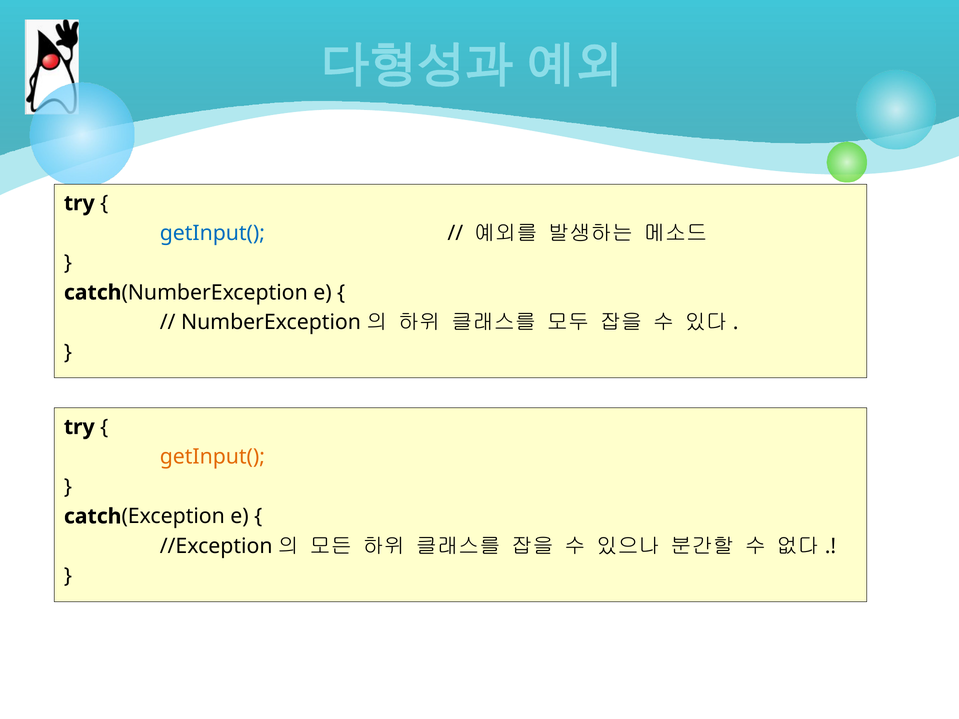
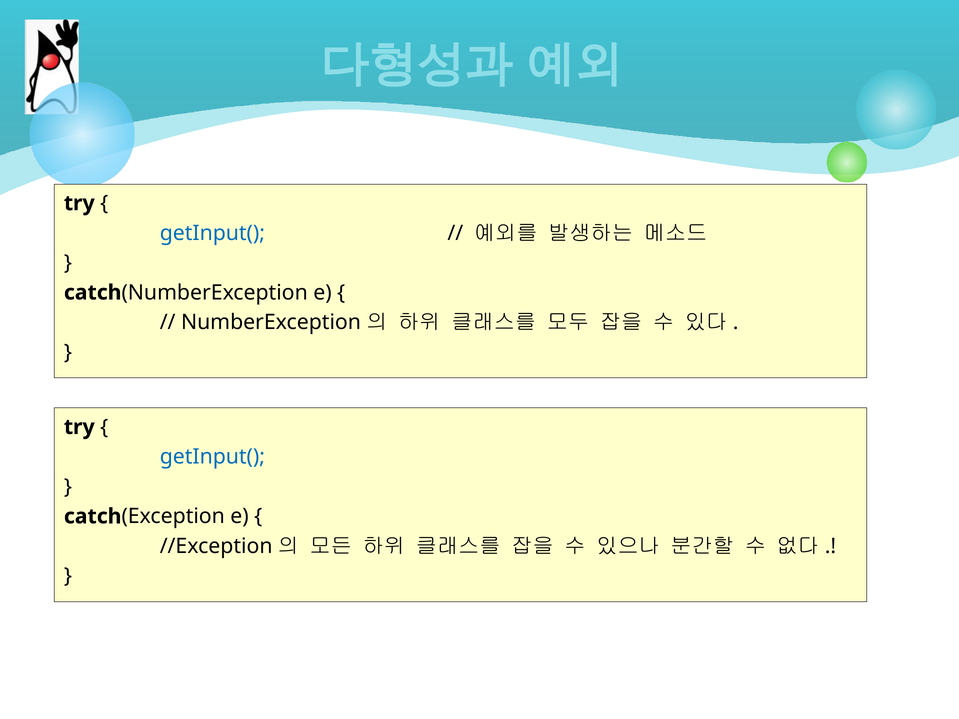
getInput( at (212, 457) colour: orange -> blue
